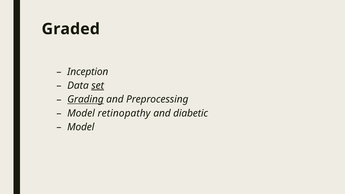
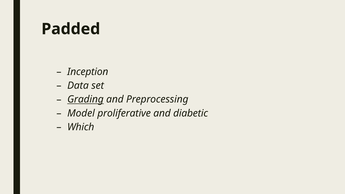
Graded: Graded -> Padded
set underline: present -> none
retinopathy: retinopathy -> proliferative
Model at (81, 127): Model -> Which
